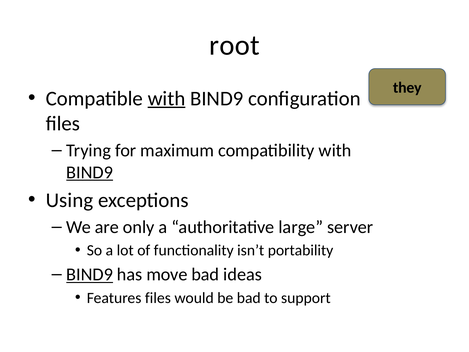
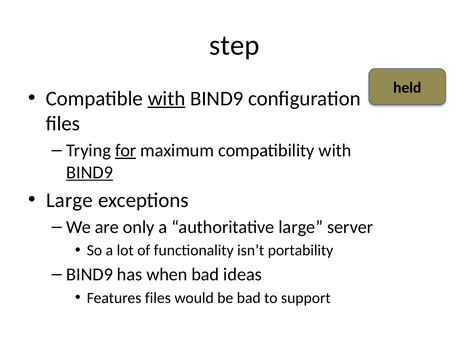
root: root -> step
they: they -> held
for underline: none -> present
Using at (70, 200): Using -> Large
BIND9 at (90, 274) underline: present -> none
move: move -> when
